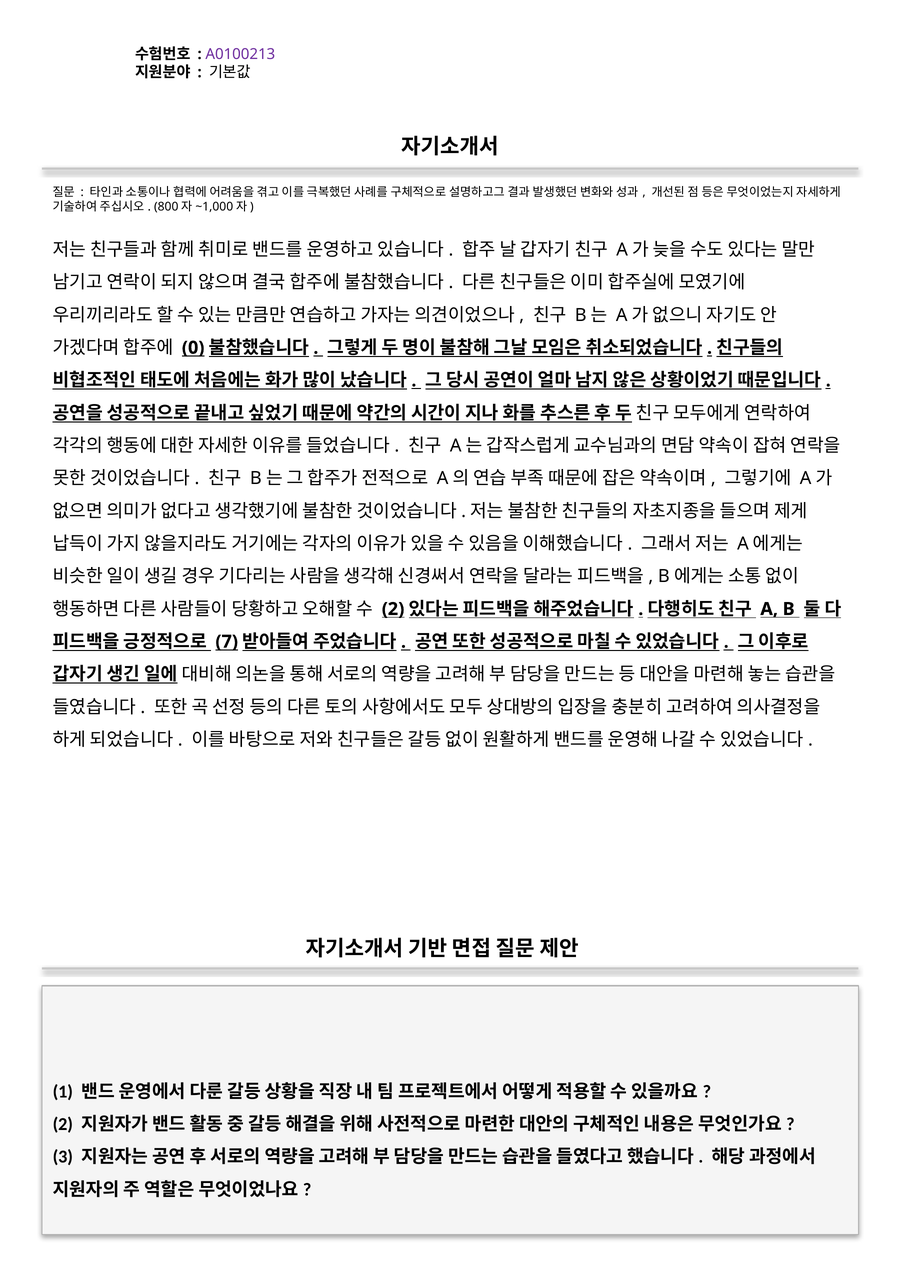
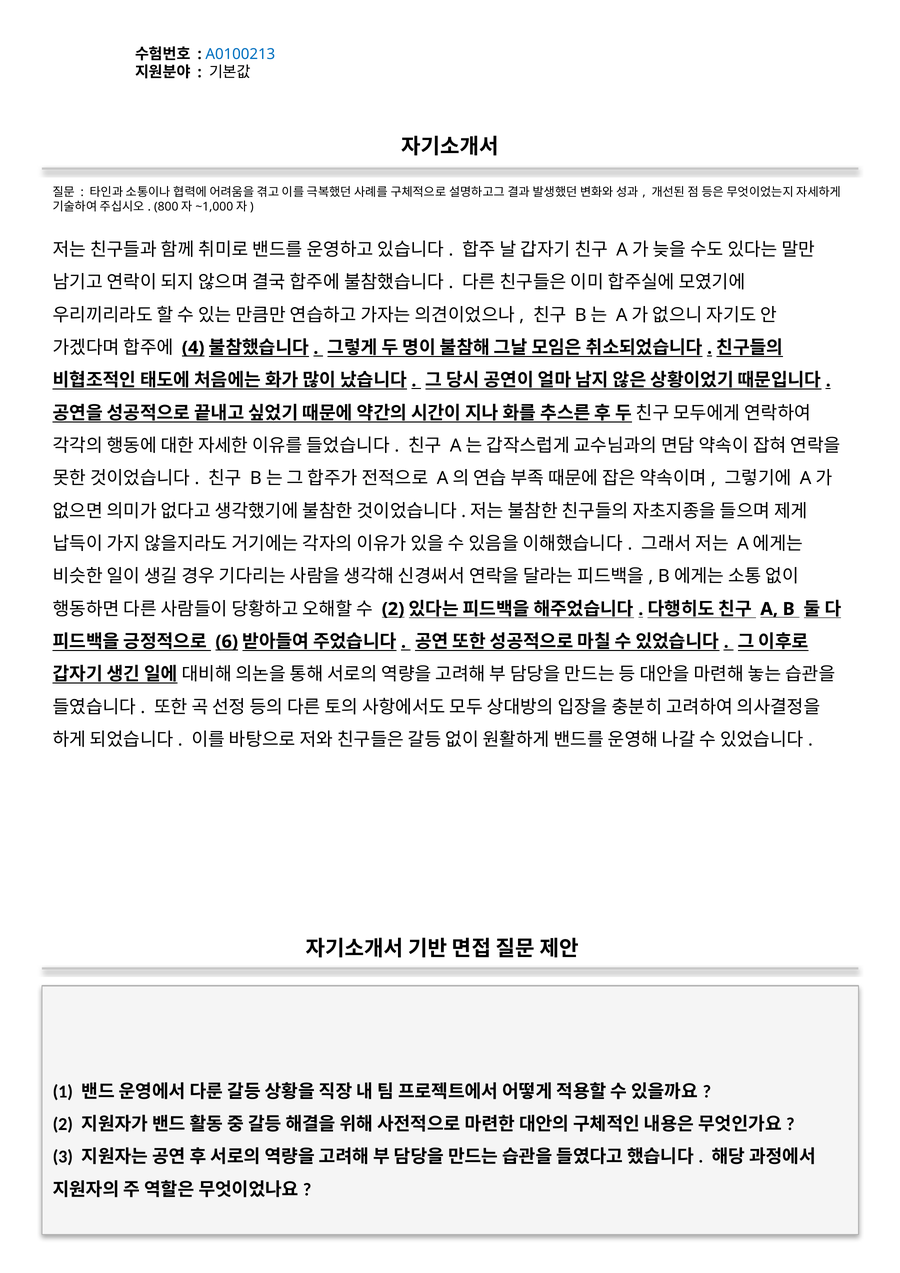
A0100213 colour: purple -> blue
0: 0 -> 4
7: 7 -> 6
